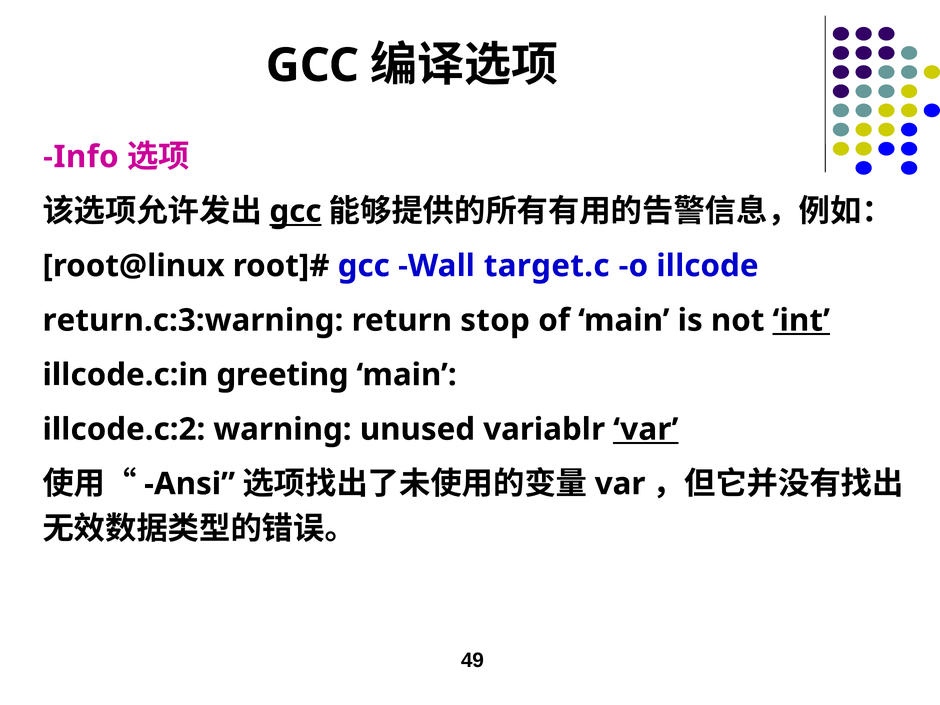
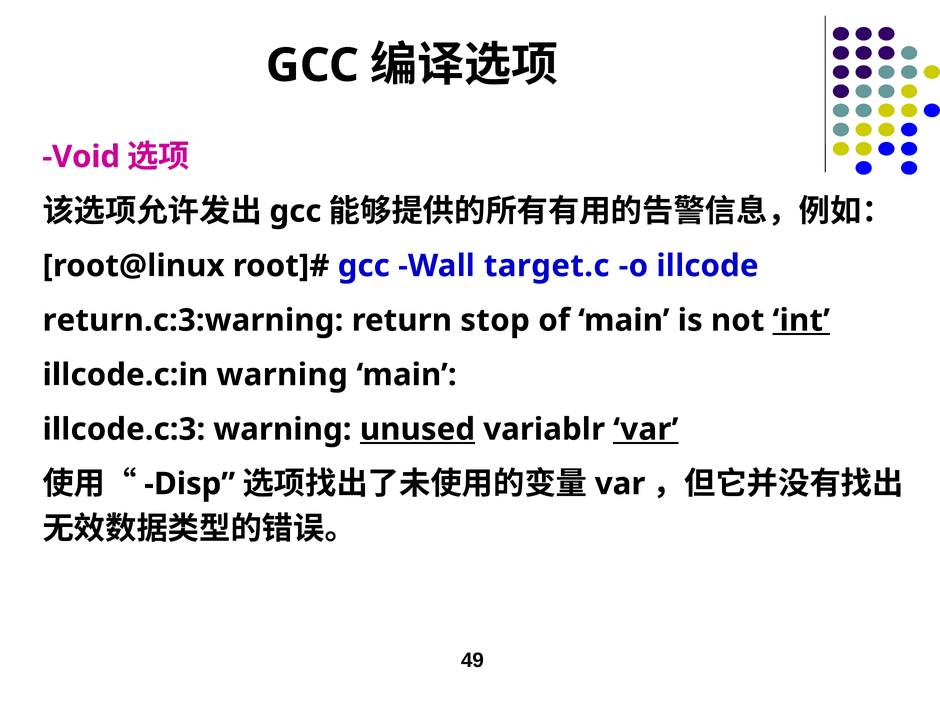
Info: Info -> Void
gcc at (295, 211) underline: present -> none
illcode.c:in greeting: greeting -> warning
illcode.c:2: illcode.c:2 -> illcode.c:3
unused underline: none -> present
Ansi: Ansi -> Disp
